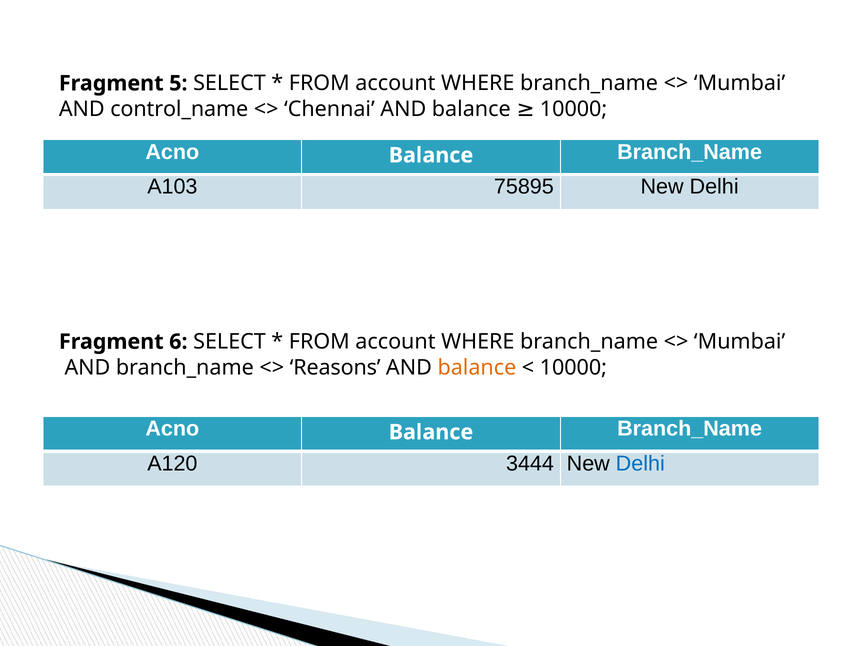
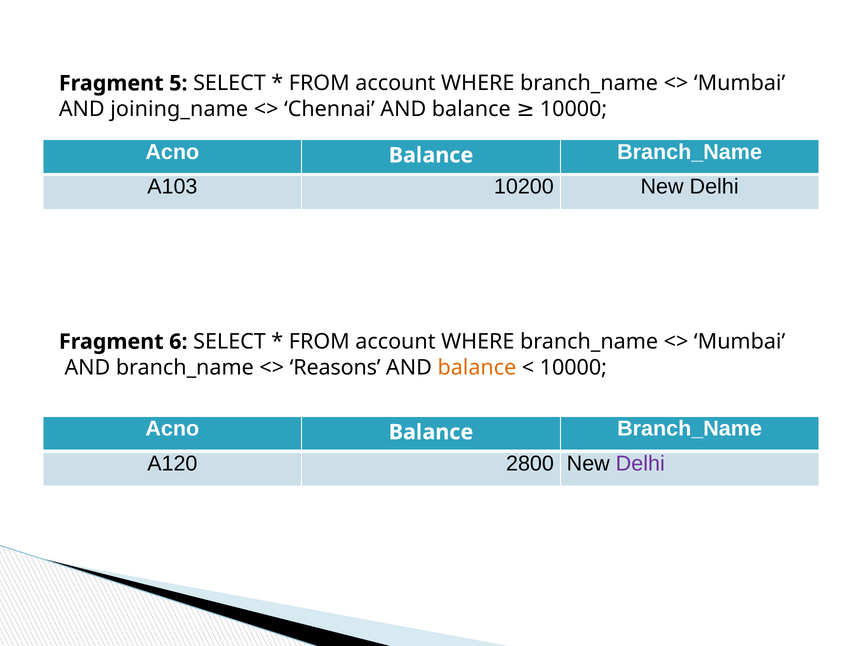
control_name: control_name -> joining_name
75895: 75895 -> 10200
3444: 3444 -> 2800
Delhi at (640, 464) colour: blue -> purple
